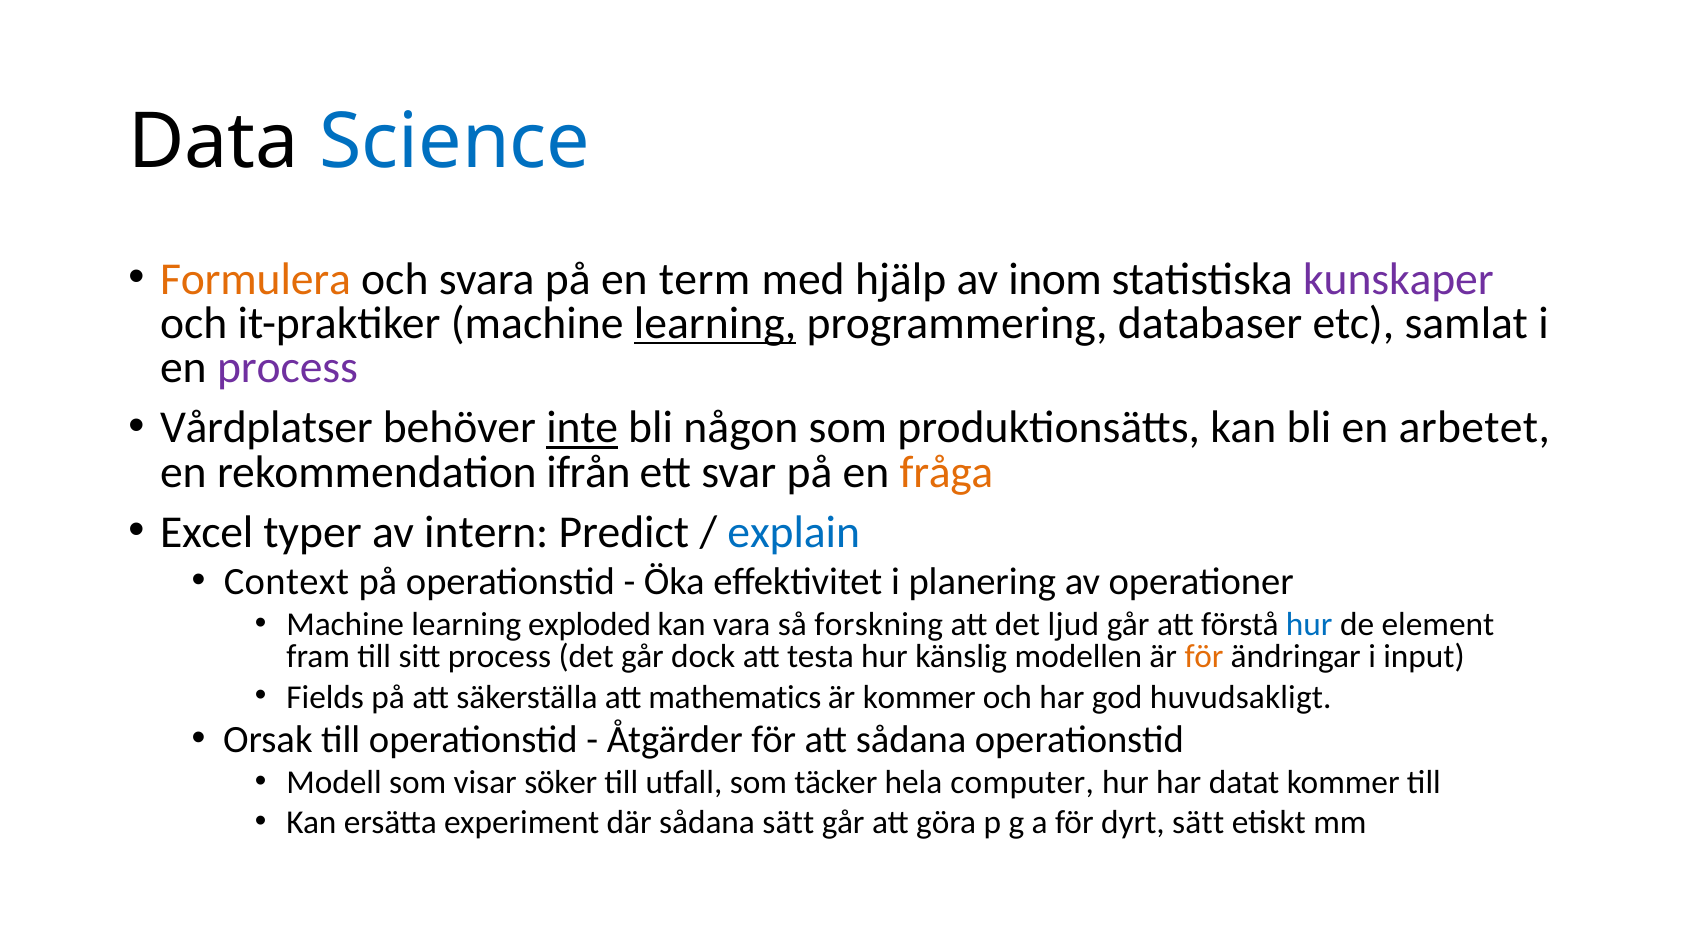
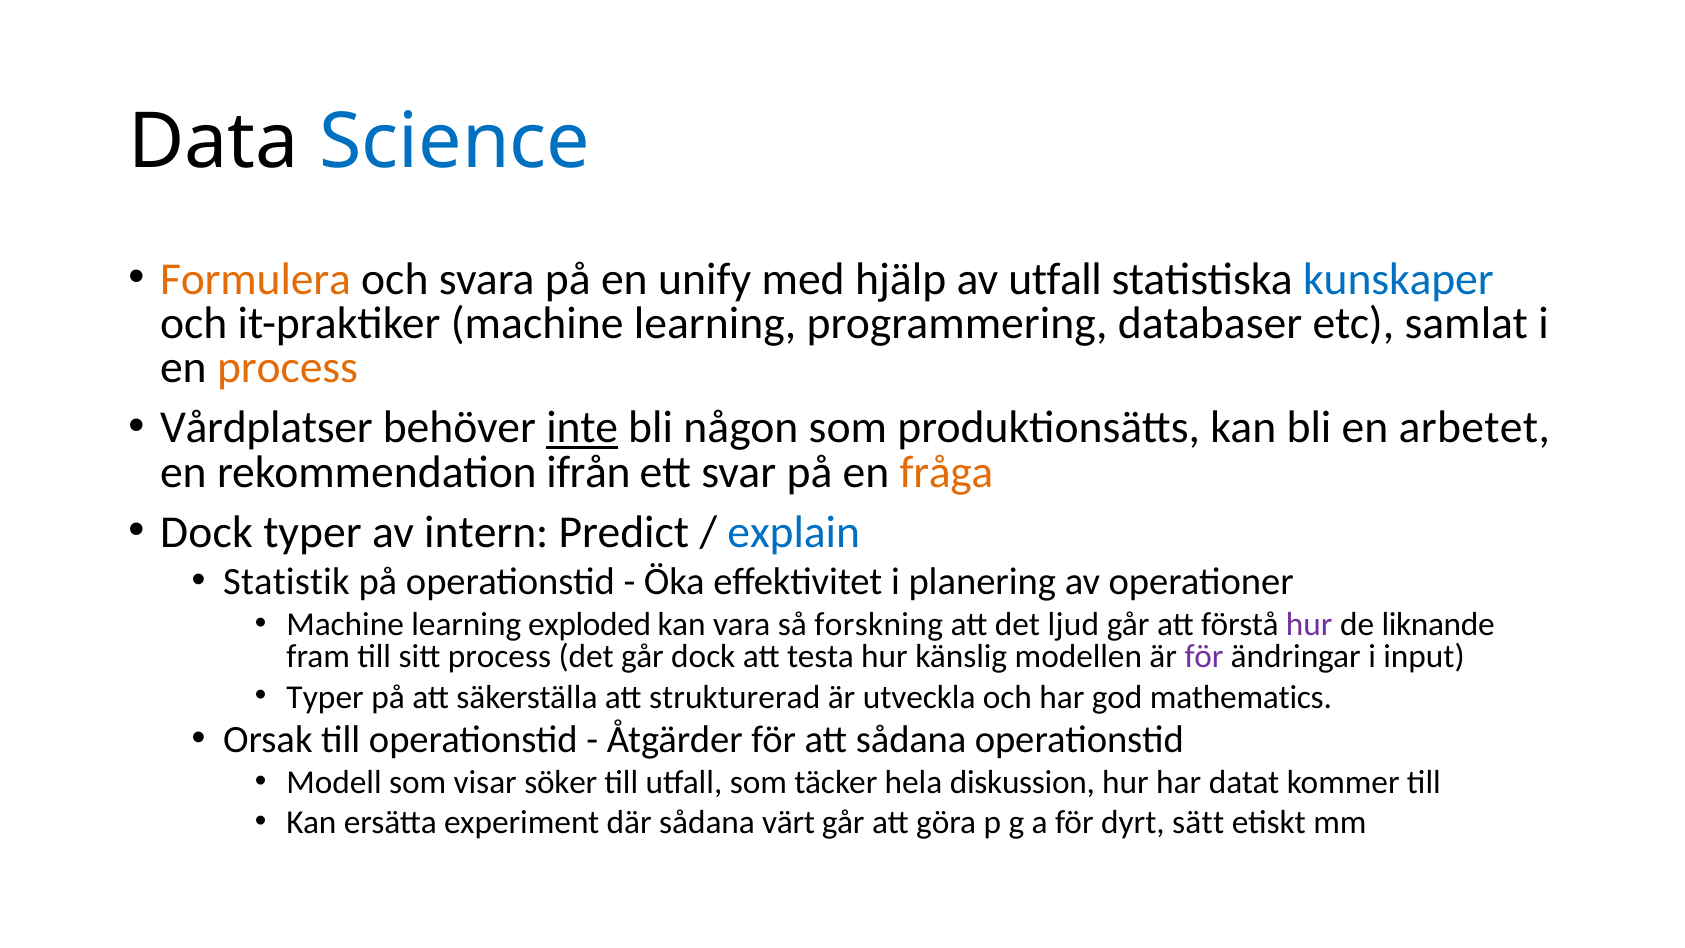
term: term -> unify
av inom: inom -> utfall
kunskaper colour: purple -> blue
learning at (715, 323) underline: present -> none
process at (288, 368) colour: purple -> orange
Excel at (207, 532): Excel -> Dock
Context: Context -> Statistik
hur at (1309, 624) colour: blue -> purple
element: element -> liknande
för at (1204, 657) colour: orange -> purple
Fields at (325, 697): Fields -> Typer
mathematics: mathematics -> strukturerad
är kommer: kommer -> utveckla
huvudsakligt: huvudsakligt -> mathematics
computer: computer -> diskussion
sådana sätt: sätt -> värt
